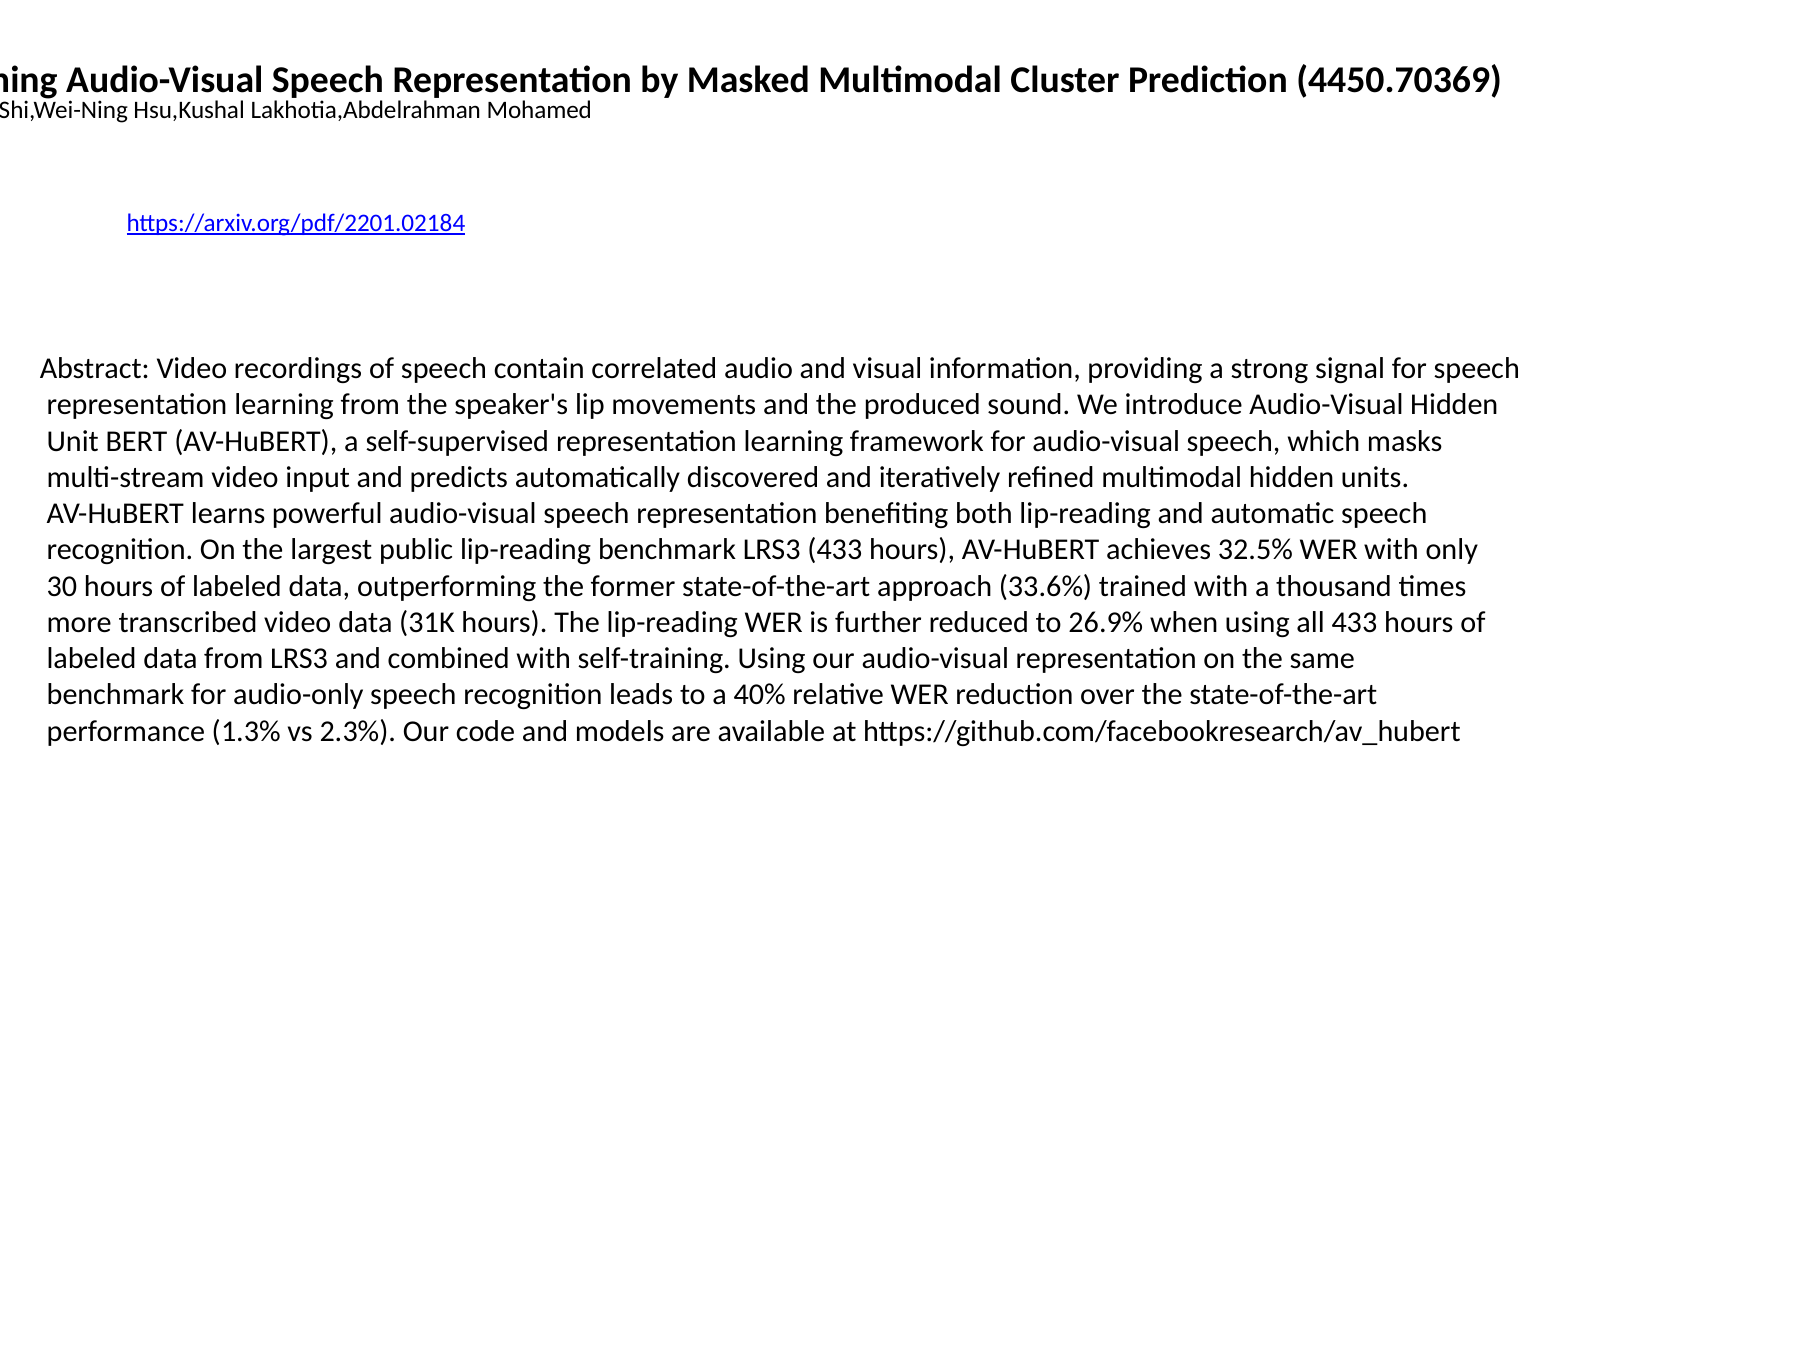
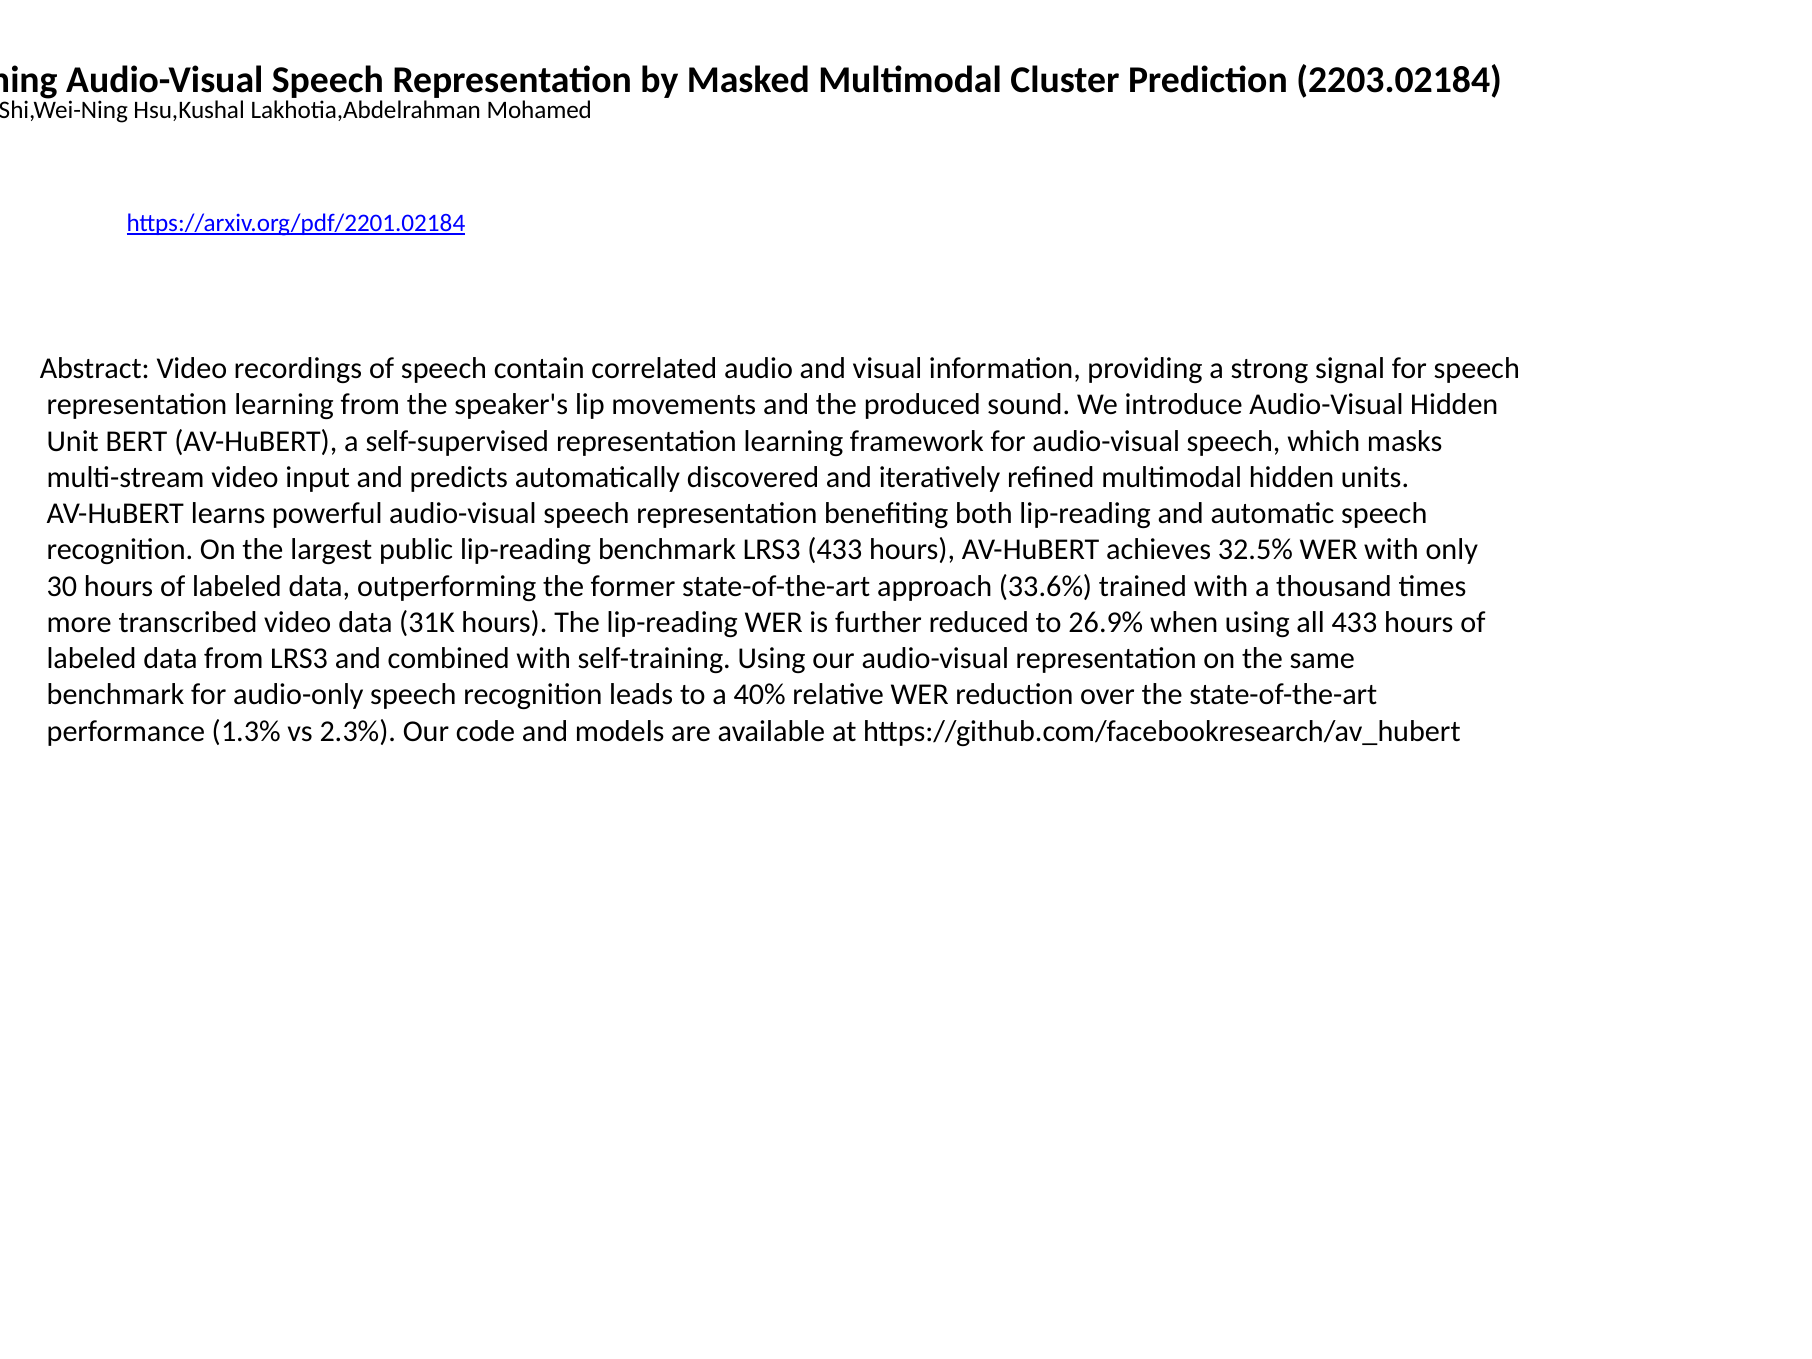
4450.70369: 4450.70369 -> 2203.02184
